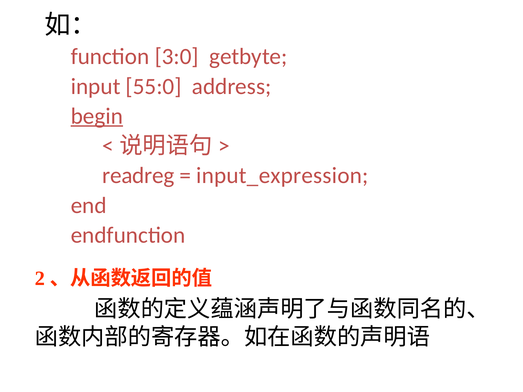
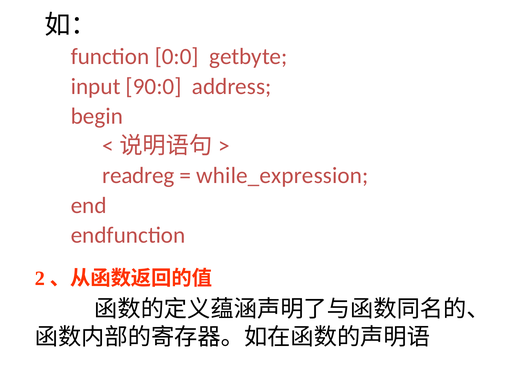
3:0: 3:0 -> 0:0
55:0: 55:0 -> 90:0
begin underline: present -> none
input_expression: input_expression -> while_expression
